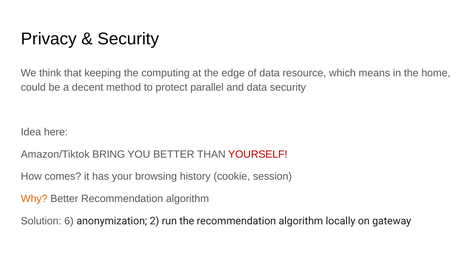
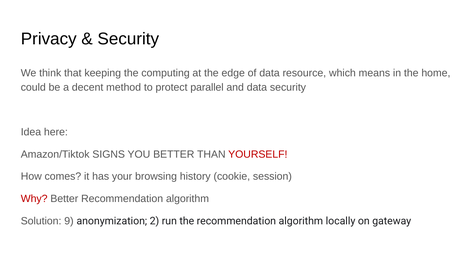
BRING: BRING -> SIGNS
Why colour: orange -> red
6: 6 -> 9
